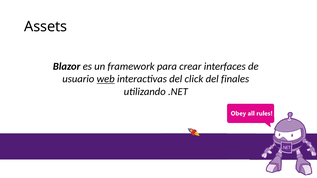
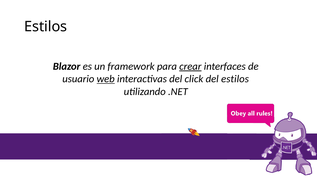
Assets at (46, 27): Assets -> Estilos
crear underline: none -> present
del finales: finales -> estilos
